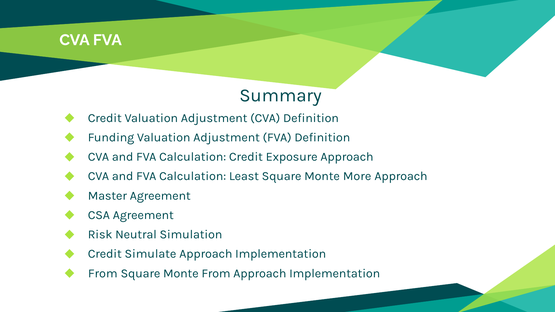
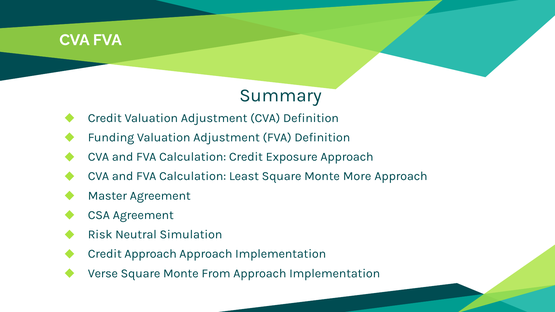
Credit Simulate: Simulate -> Approach
From at (103, 273): From -> Verse
